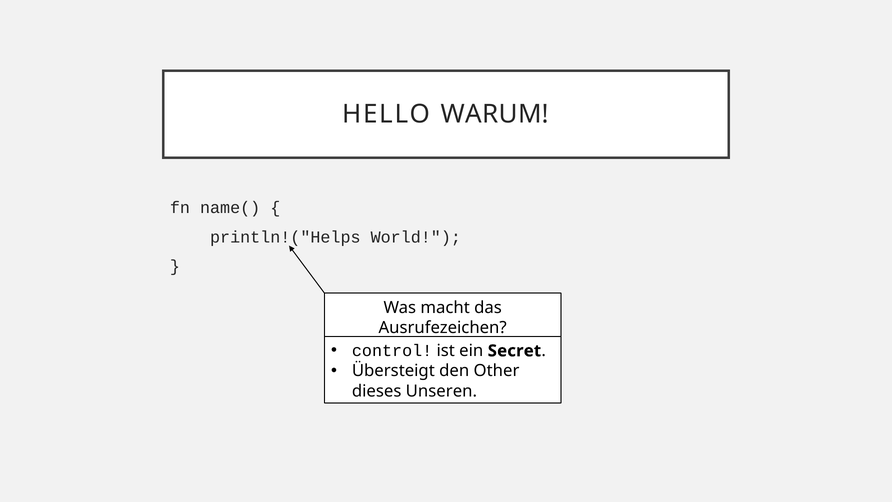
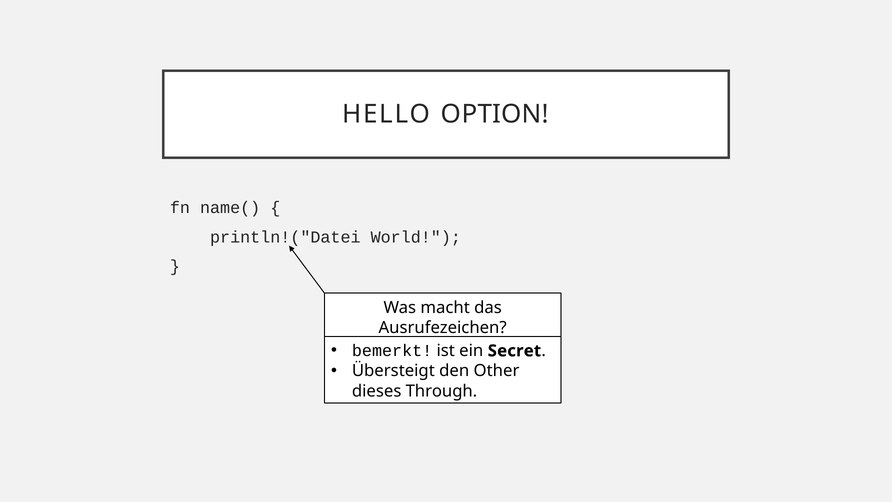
WARUM: WARUM -> OPTION
println!("Helps: println!("Helps -> println!("Datei
control: control -> bemerkt
Unseren: Unseren -> Through
